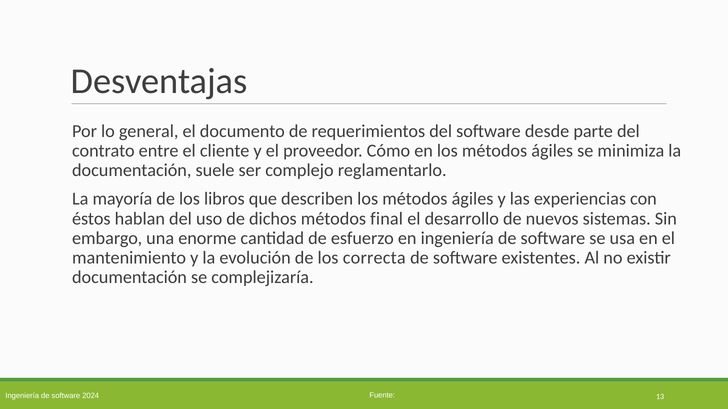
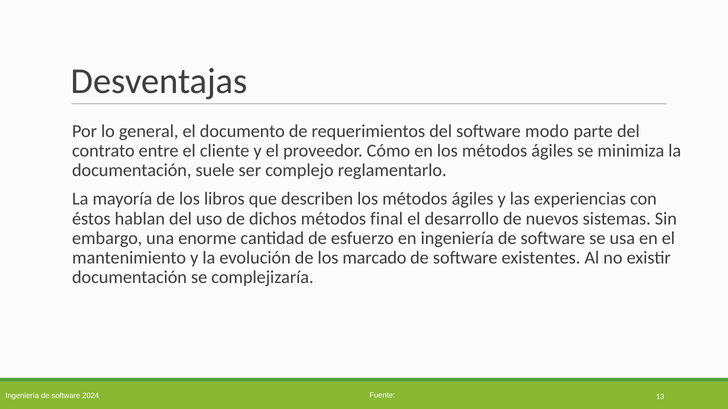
desde: desde -> modo
correcta: correcta -> marcado
